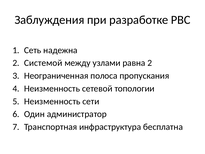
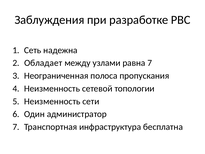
Системой: Системой -> Обладает
равна 2: 2 -> 7
